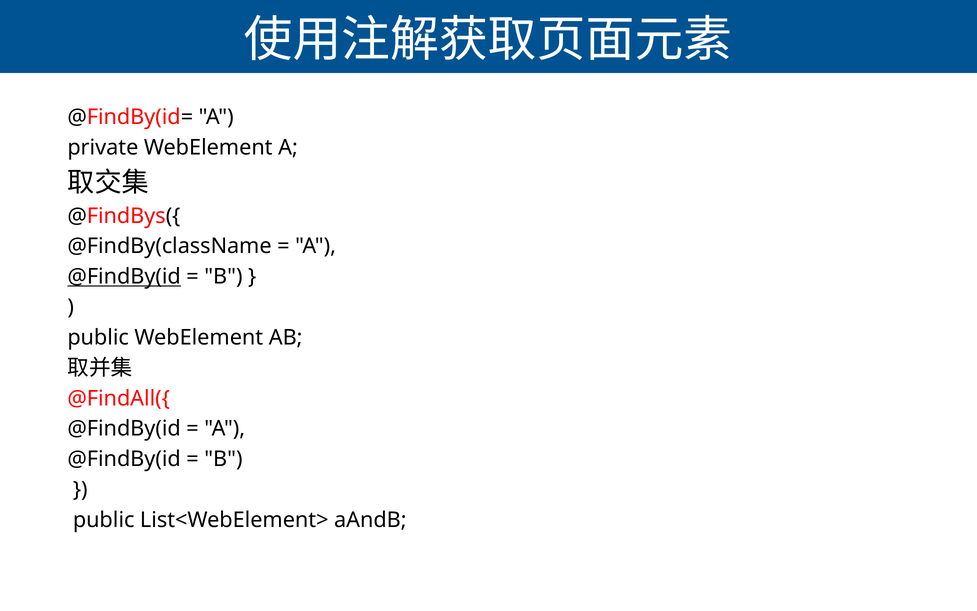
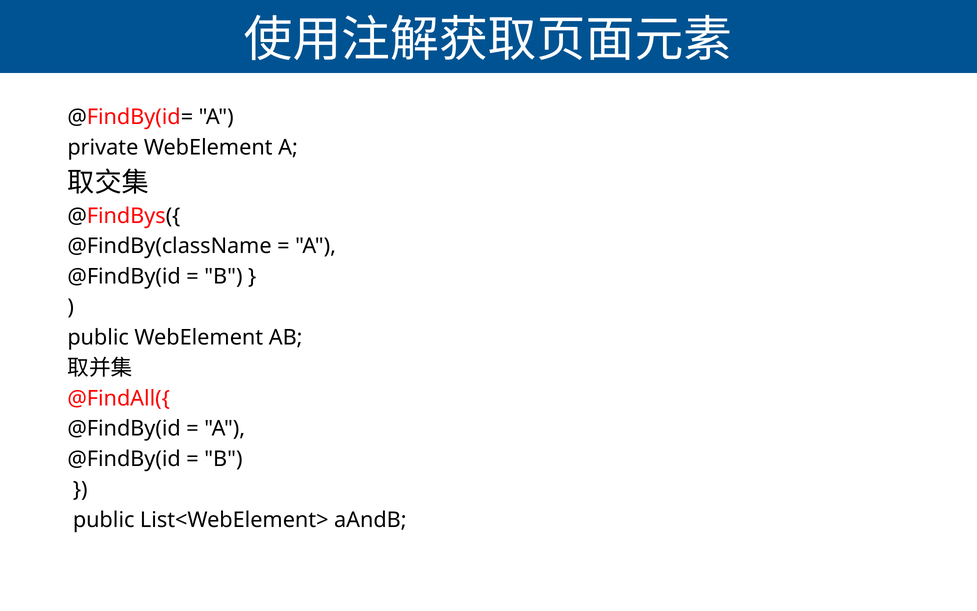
@FindBy(id at (124, 277) underline: present -> none
